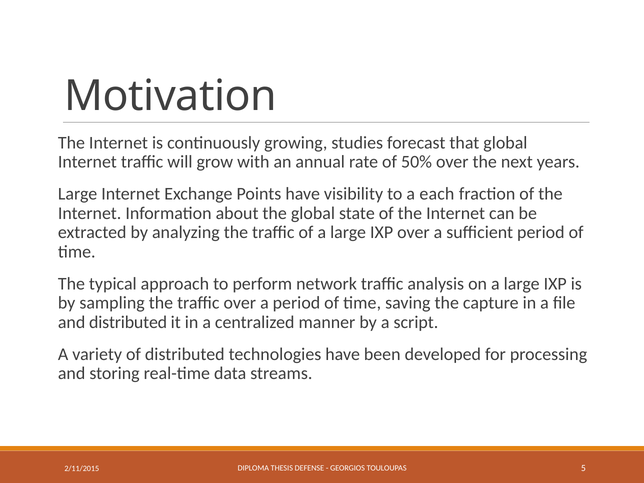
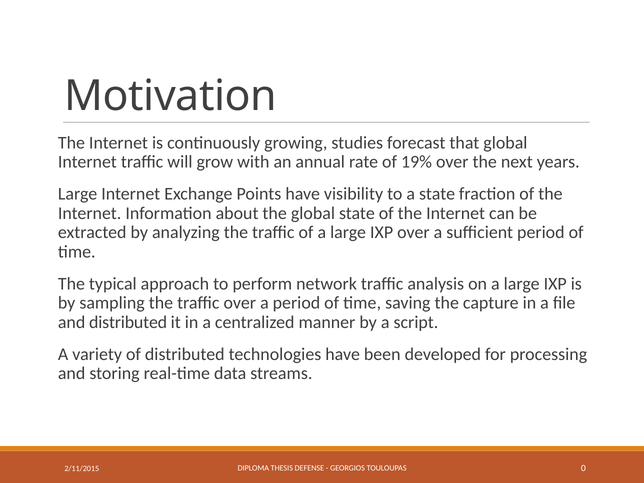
50%: 50% -> 19%
a each: each -> state
5: 5 -> 0
